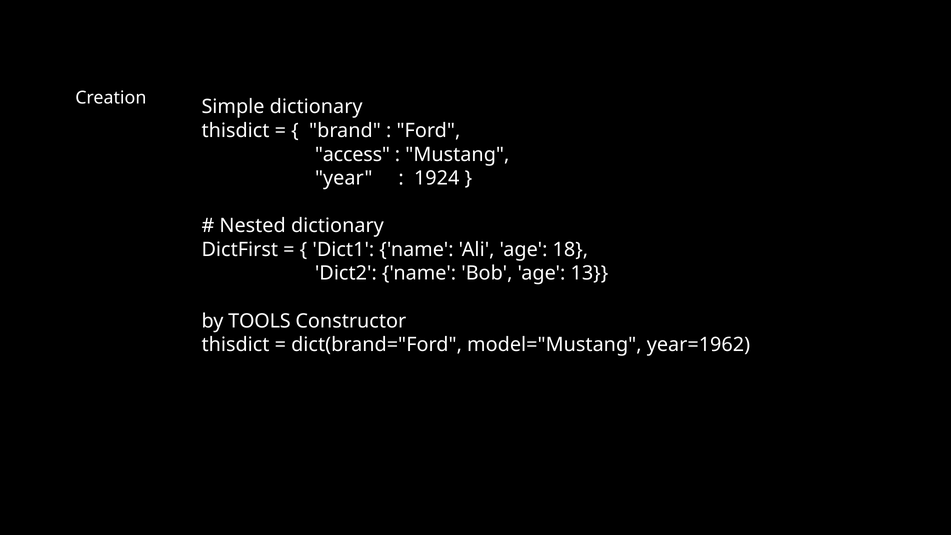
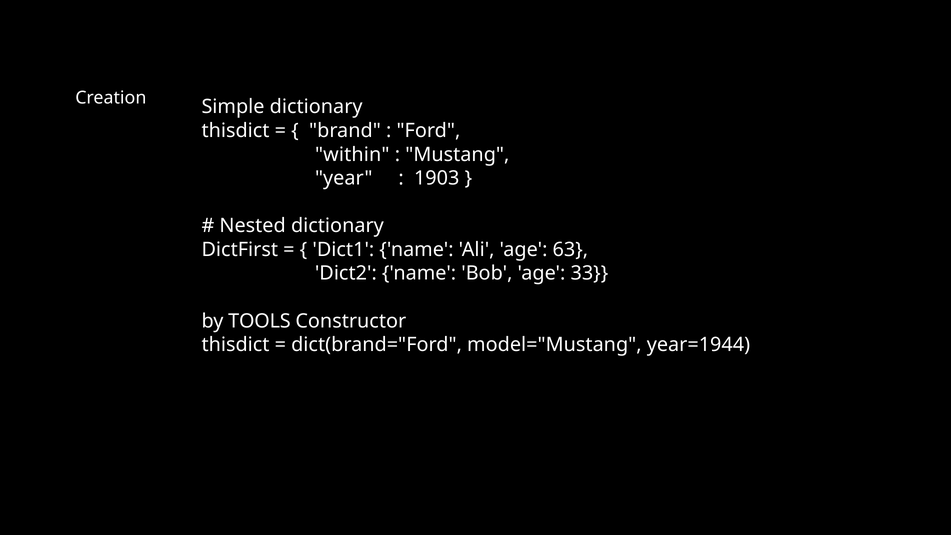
access: access -> within
1924: 1924 -> 1903
18: 18 -> 63
13: 13 -> 33
year=1962: year=1962 -> year=1944
